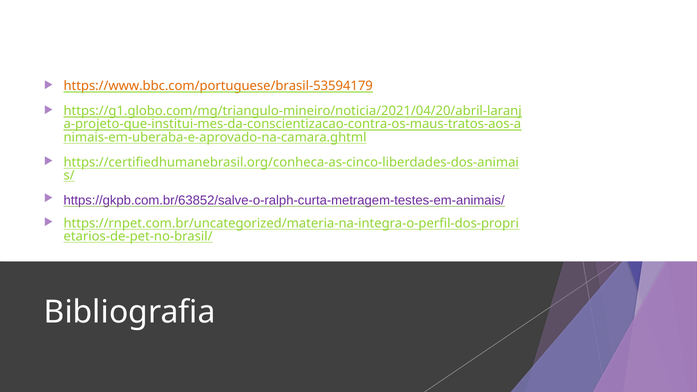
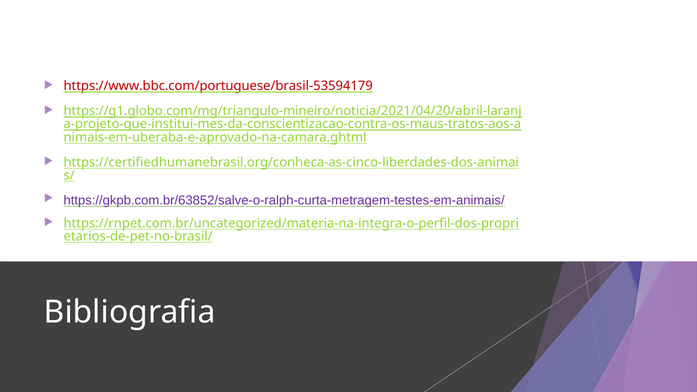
https://www.bbc.com/portuguese/brasil-53594179 colour: orange -> red
